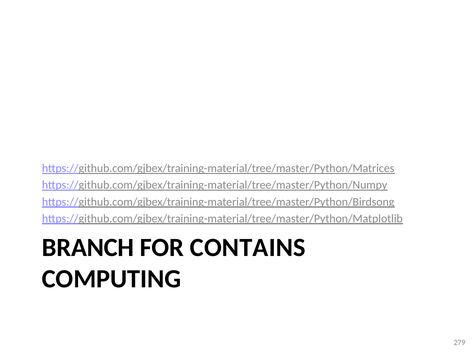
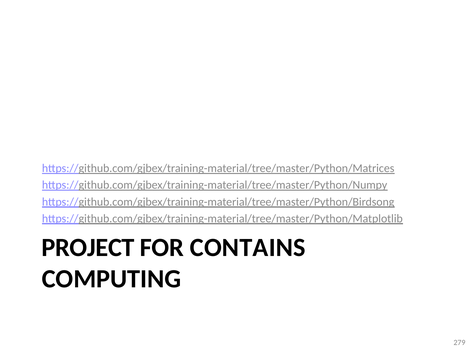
BRANCH: BRANCH -> PROJECT
